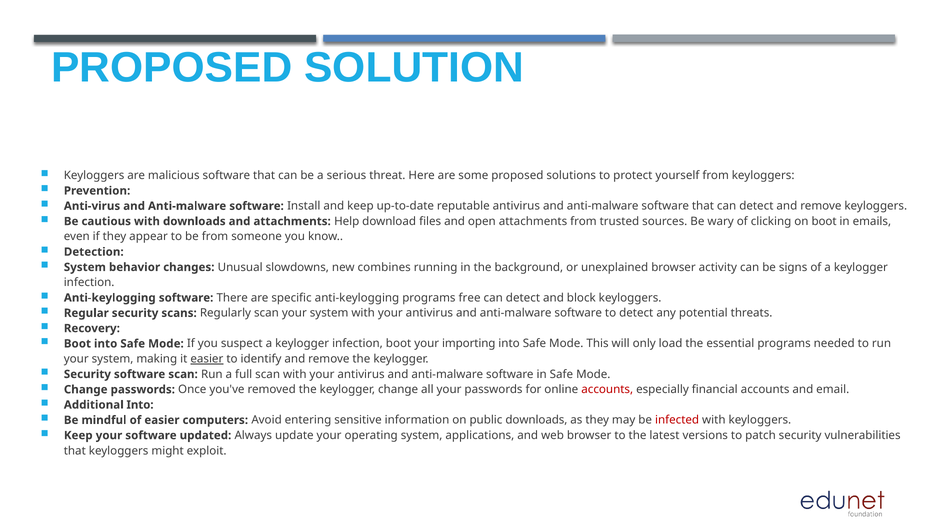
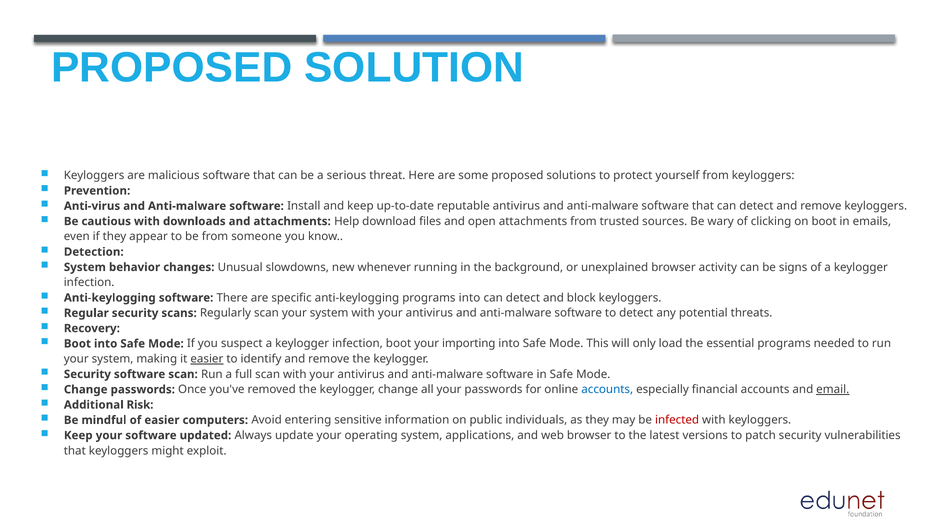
combines: combines -> whenever
programs free: free -> into
accounts at (607, 390) colour: red -> blue
email underline: none -> present
Additional Into: Into -> Risk
public downloads: downloads -> individuals
